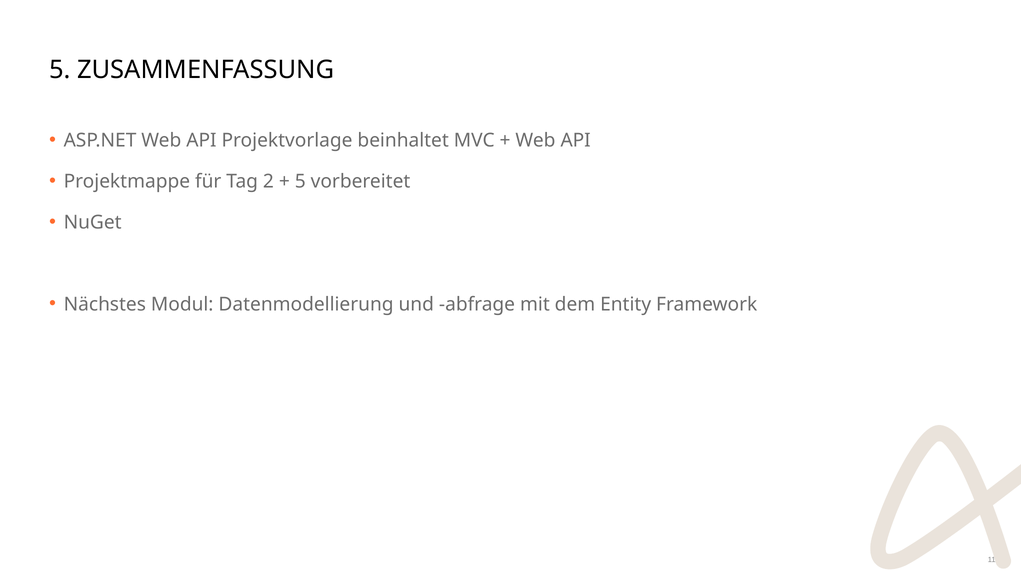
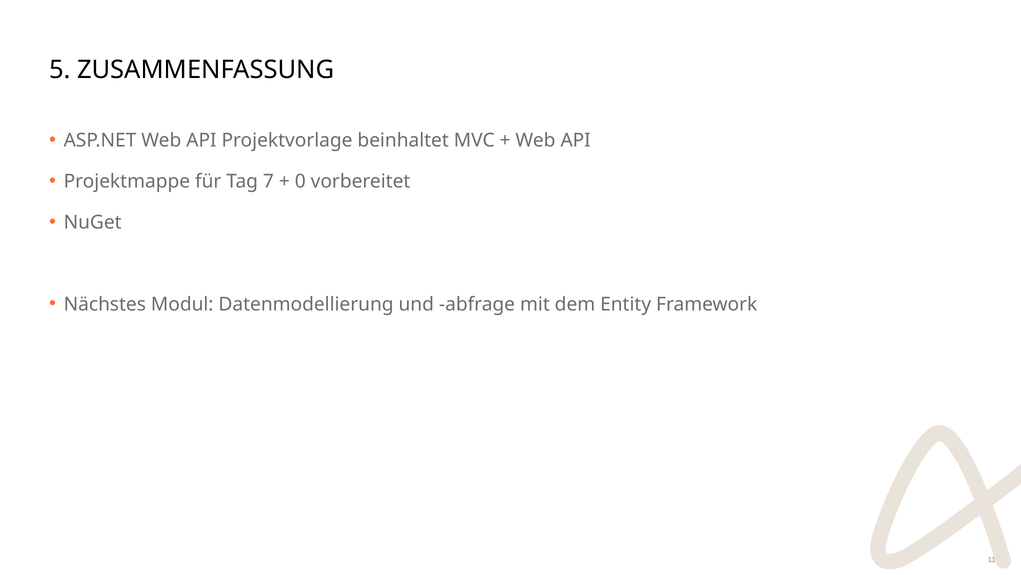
2: 2 -> 7
5 at (300, 181): 5 -> 0
